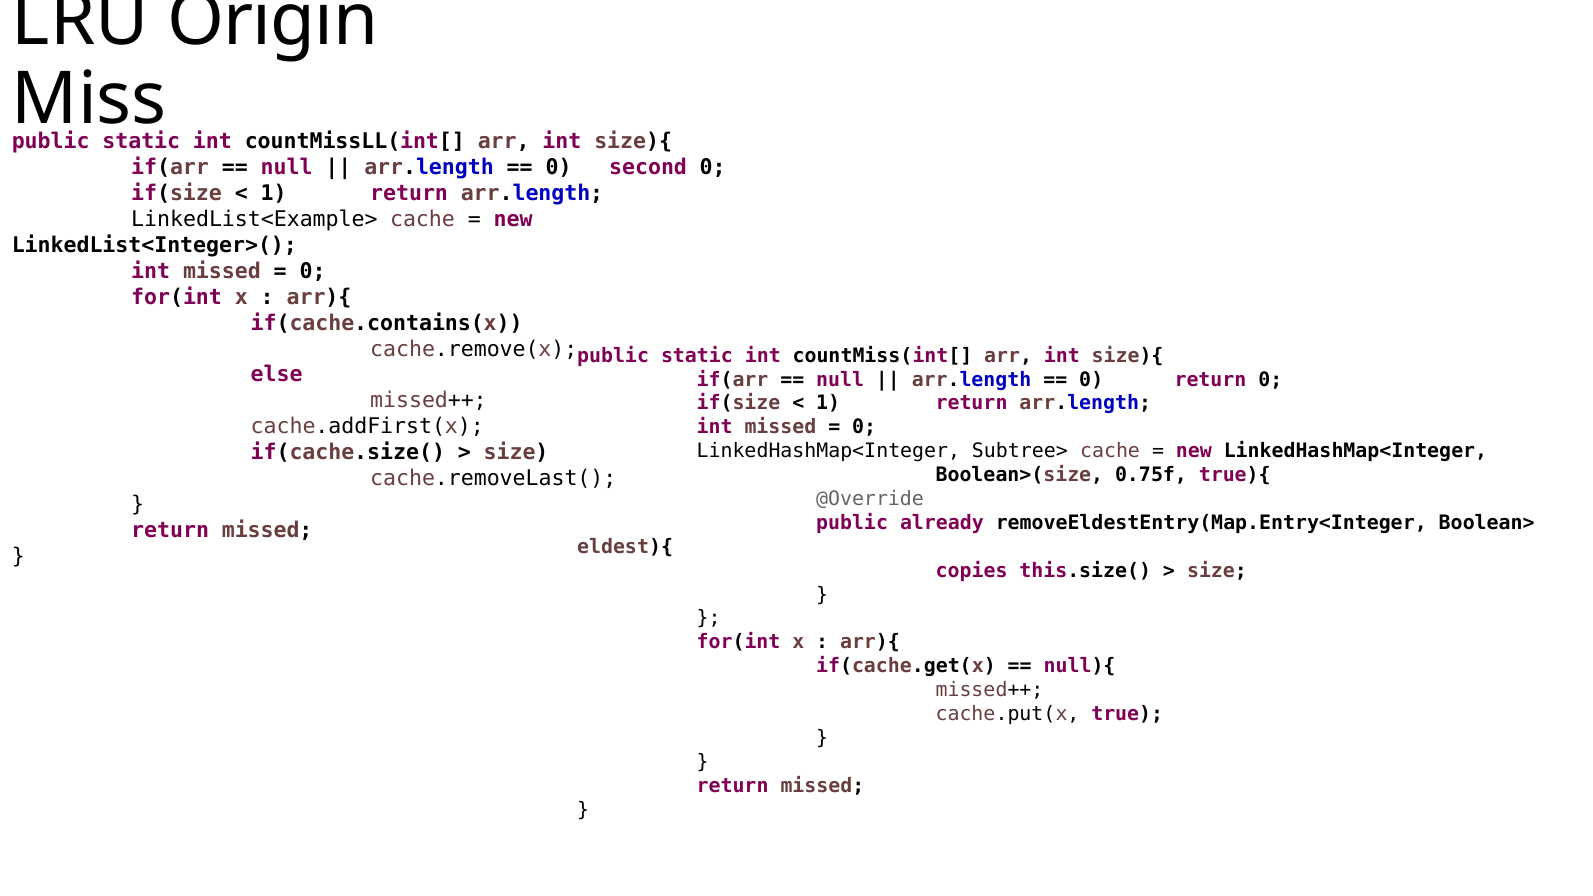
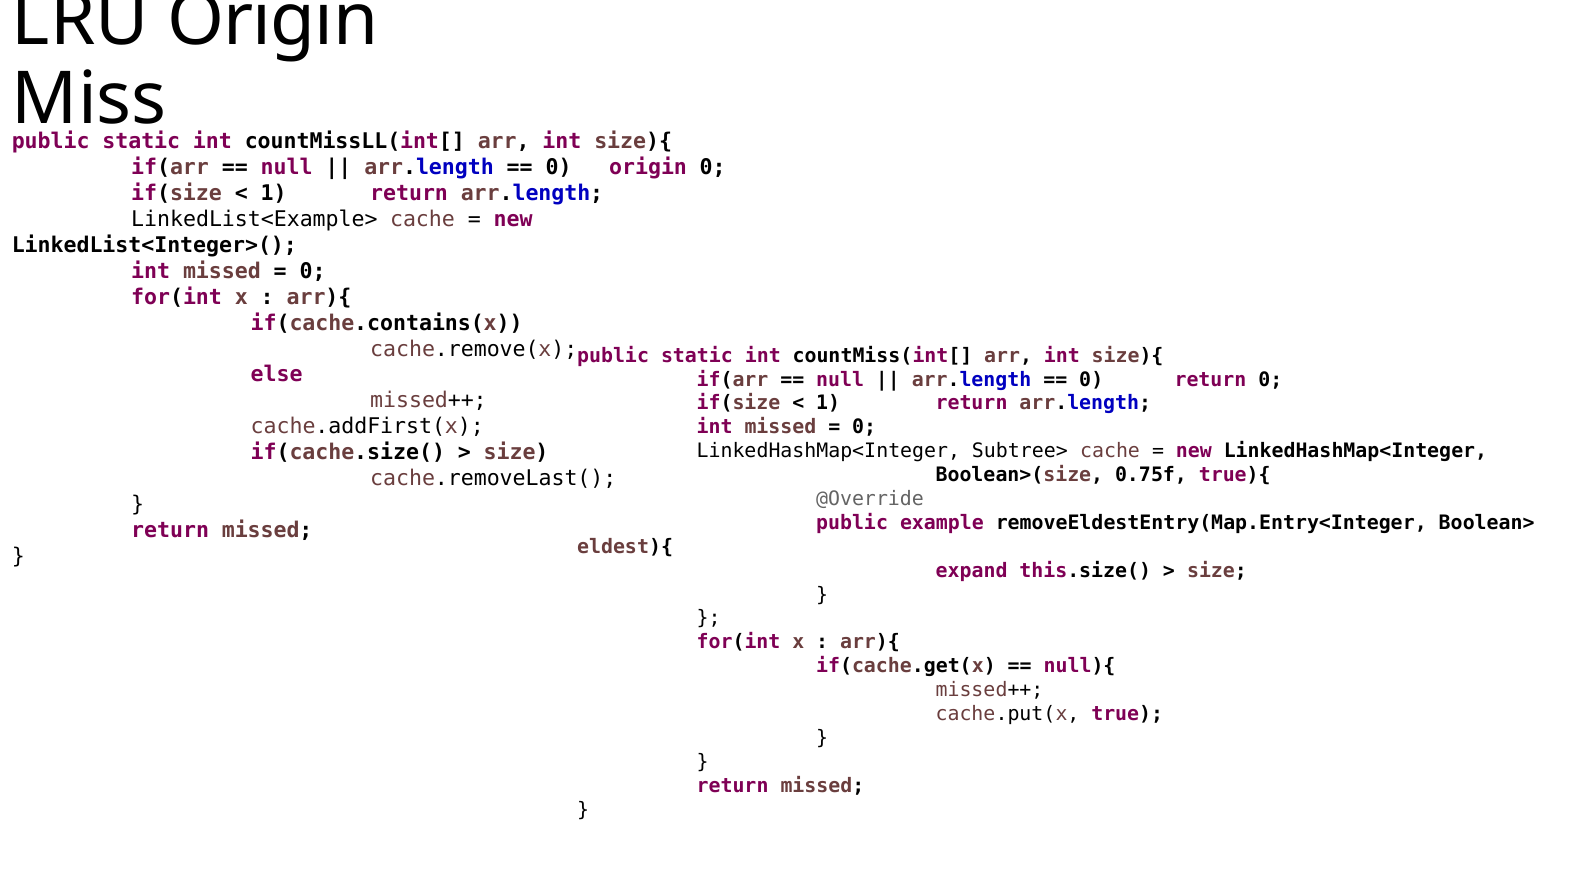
0 second: second -> origin
already: already -> example
copies: copies -> expand
